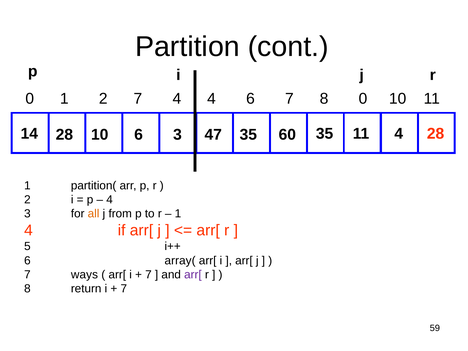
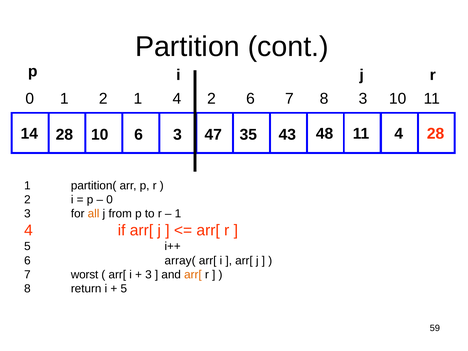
2 7: 7 -> 1
4 4: 4 -> 2
8 0: 0 -> 3
60: 60 -> 43
3 35: 35 -> 48
4 at (110, 200): 4 -> 0
ways: ways -> worst
7 at (148, 275): 7 -> 3
arr[ at (193, 275) colour: purple -> orange
7 at (124, 289): 7 -> 5
